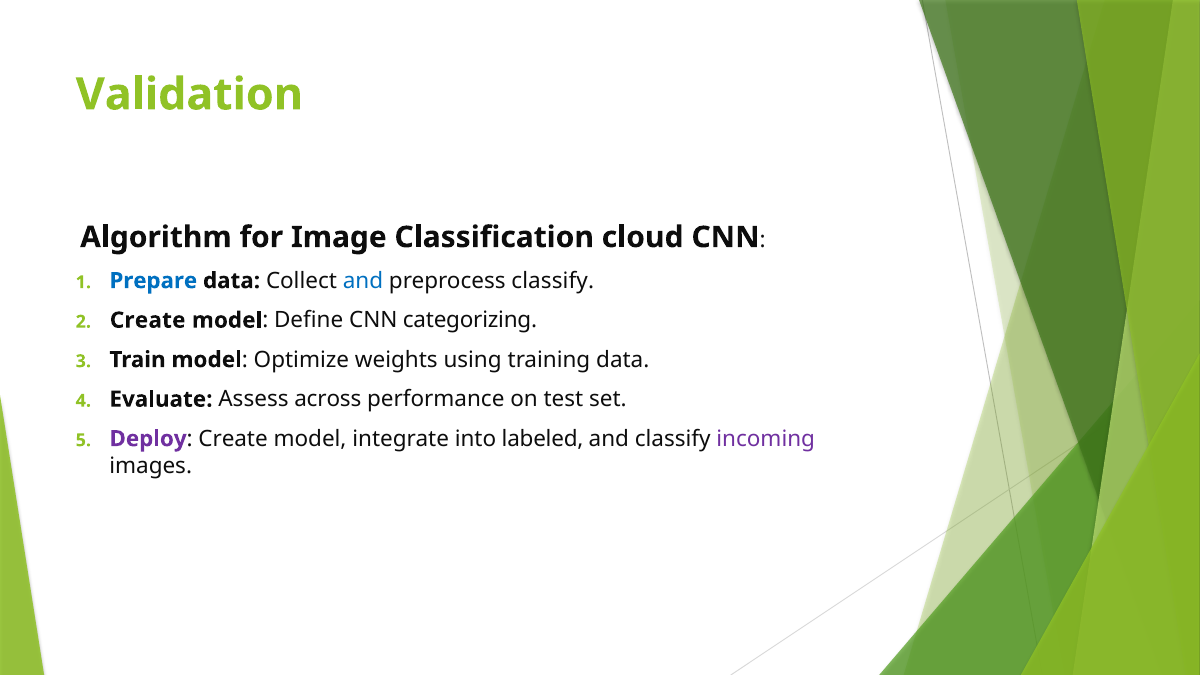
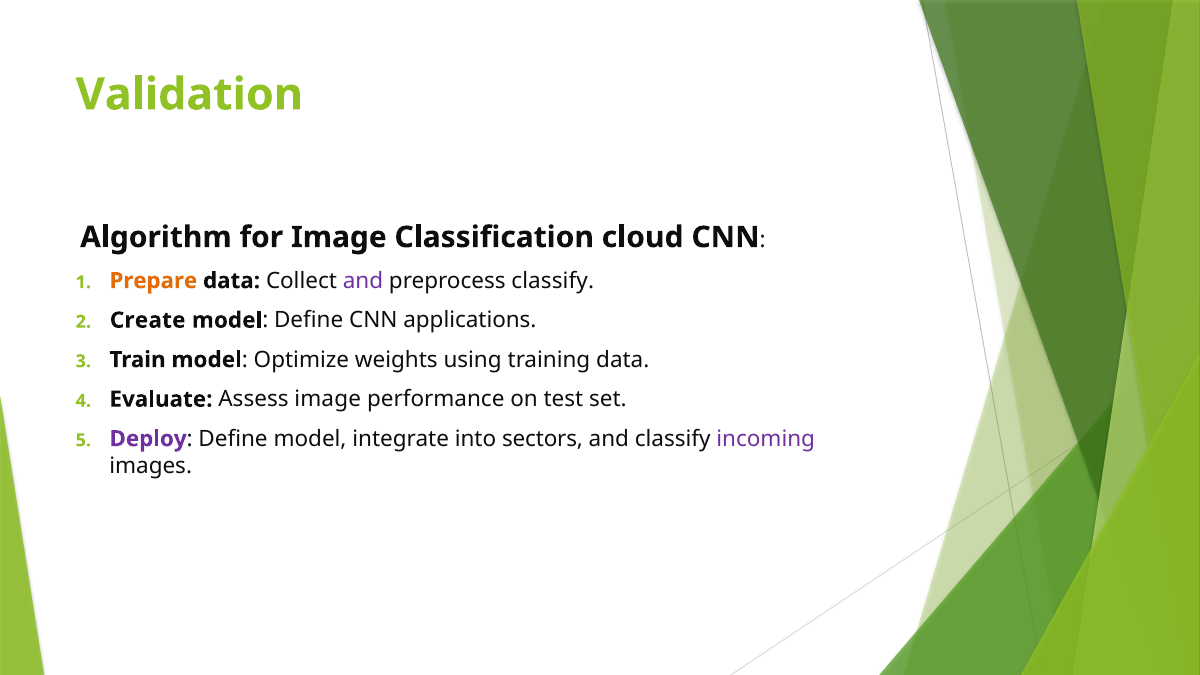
Prepare colour: blue -> orange
and at (363, 281) colour: blue -> purple
categorizing: categorizing -> applications
Assess across: across -> image
Create at (233, 439): Create -> Define
labeled: labeled -> sectors
